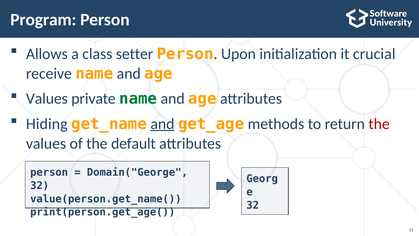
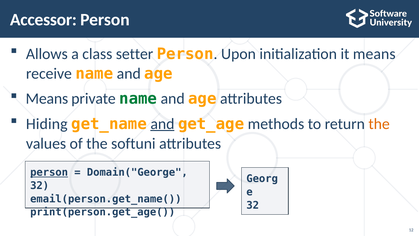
Program: Program -> Accessor
it crucial: crucial -> means
Values at (47, 99): Values -> Means
the at (379, 124) colour: red -> orange
default: default -> softuni
person at (49, 172) underline: none -> present
value(person.get_name(: value(person.get_name( -> email(person.get_name(
